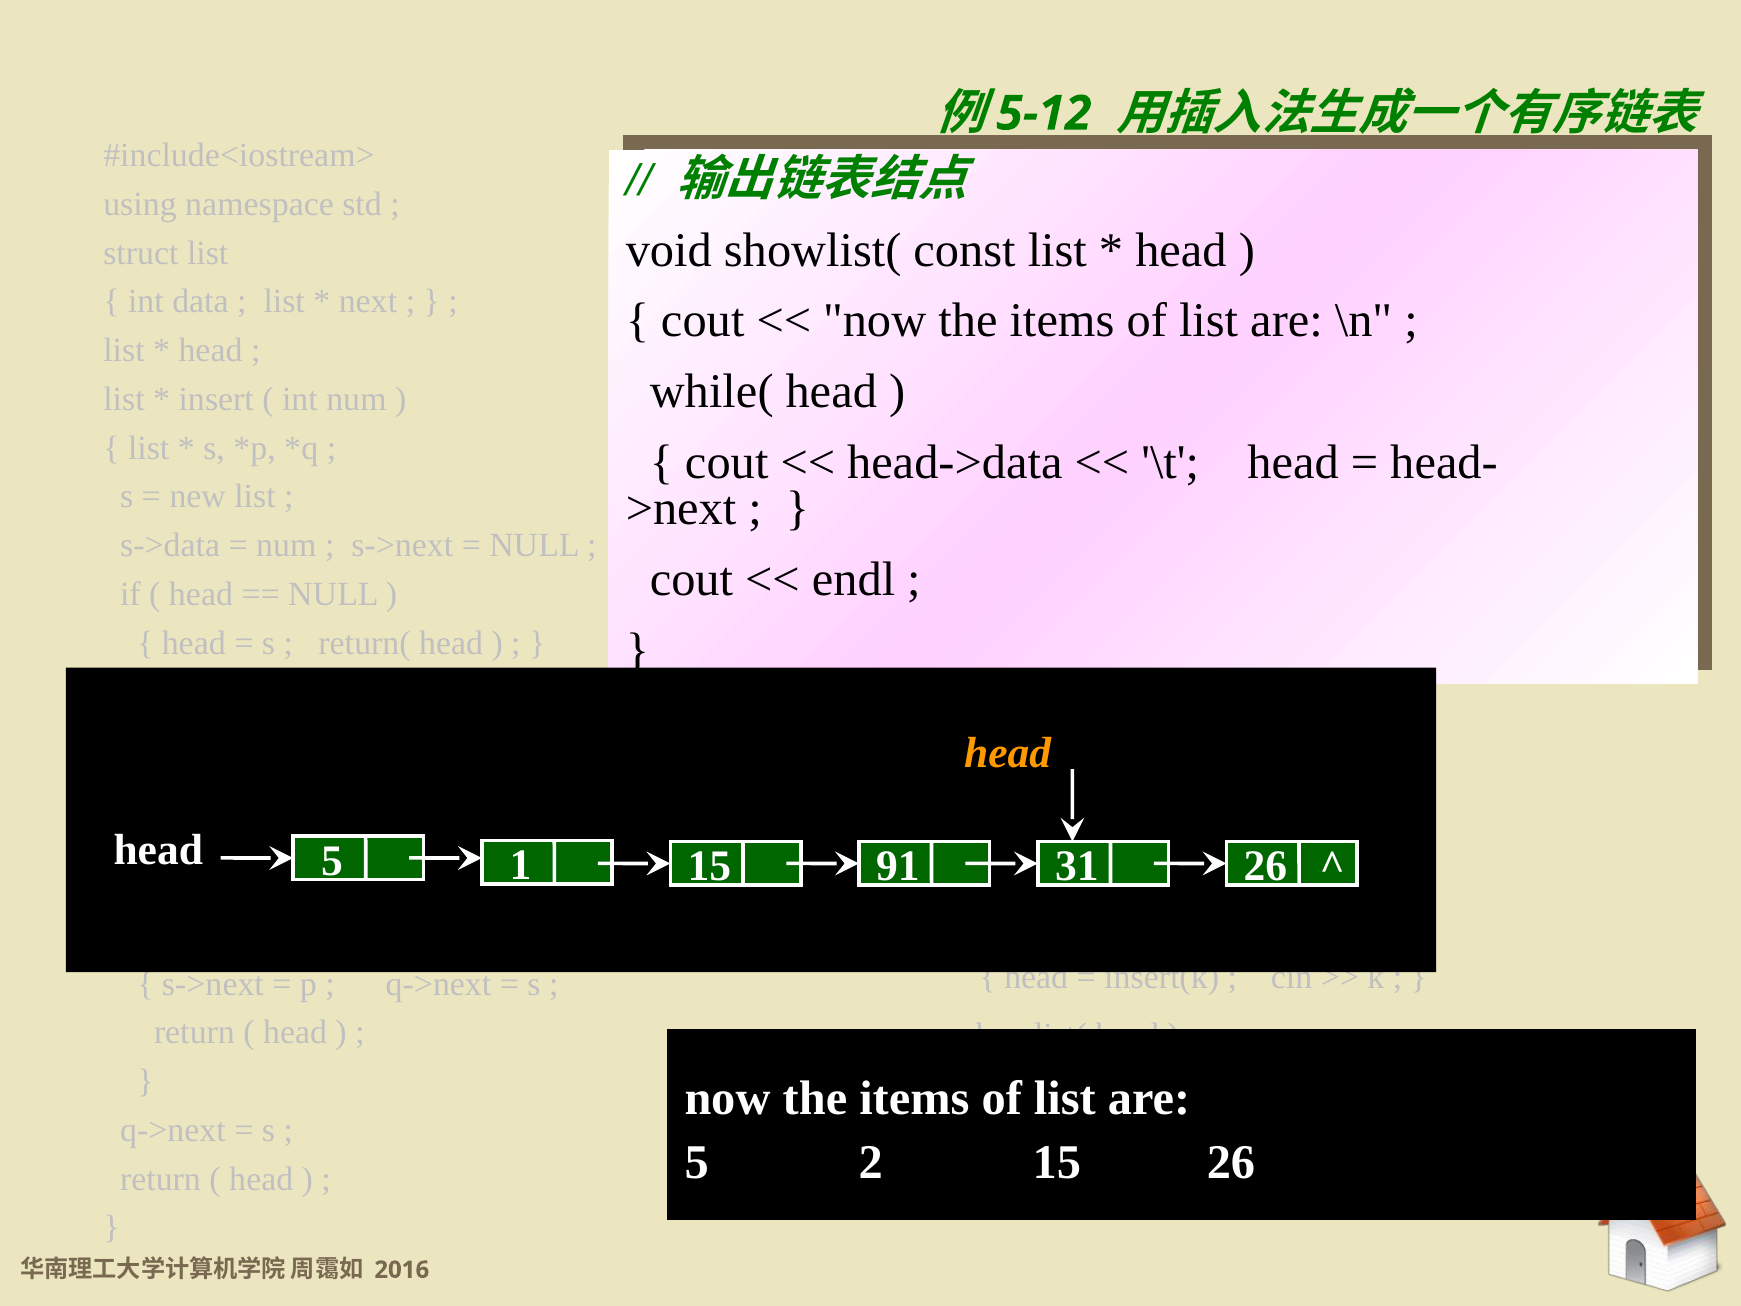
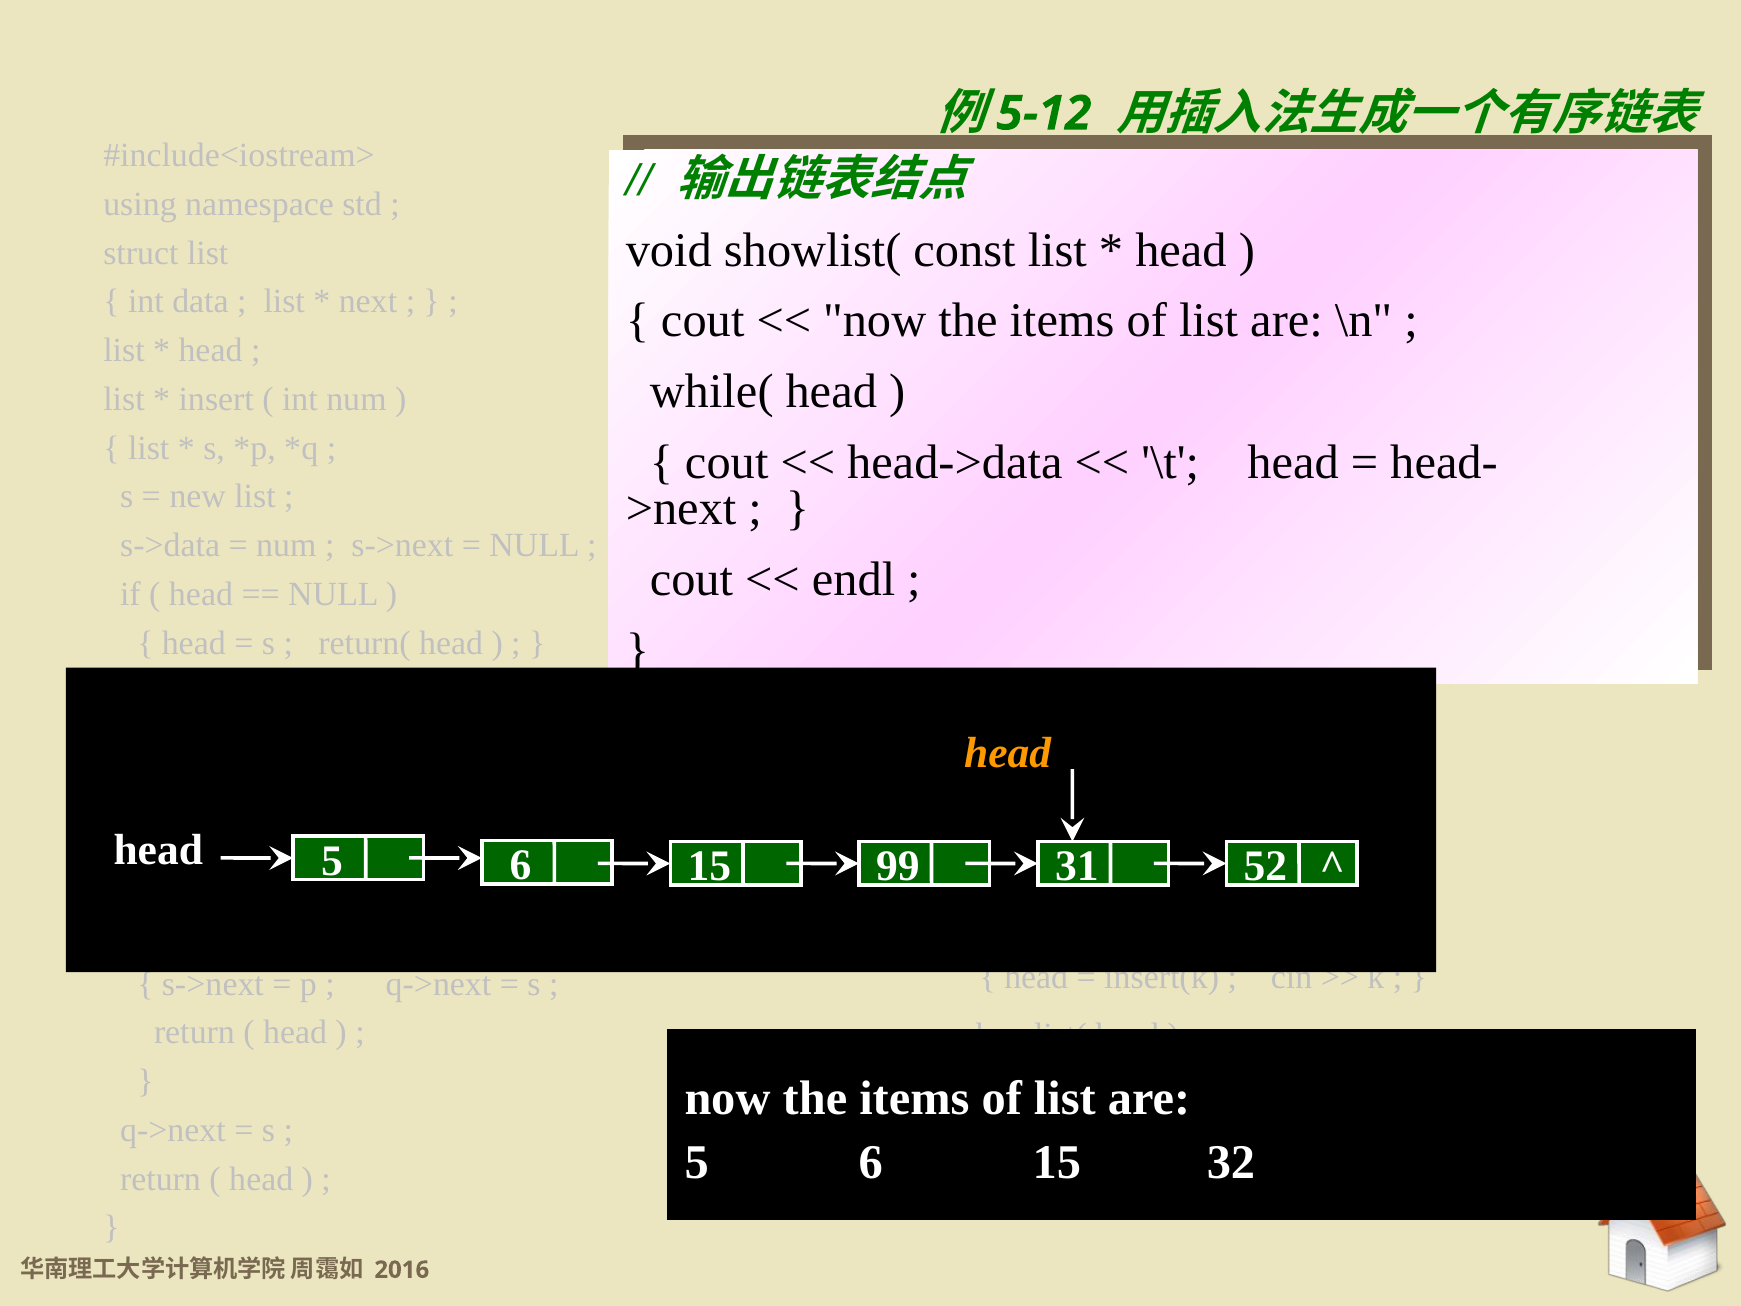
1 at (521, 865): 1 -> 6
91 at (898, 866): 91 -> 99
26 at (1265, 866): 26 -> 52
5 2: 2 -> 6
15 26: 26 -> 32
